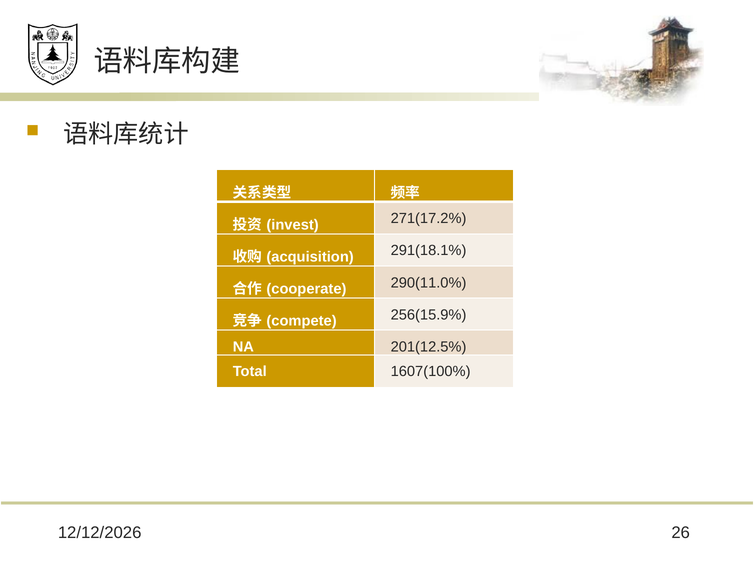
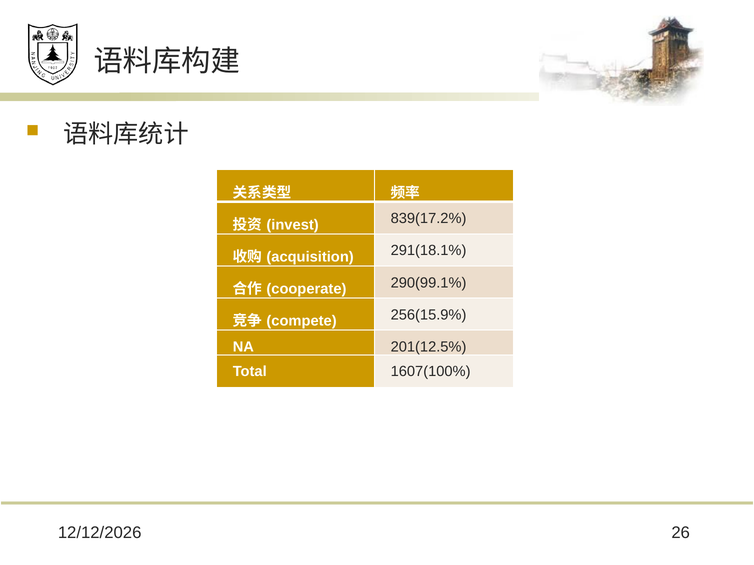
271(17.2%: 271(17.2% -> 839(17.2%
290(11.0%: 290(11.0% -> 290(99.1%
